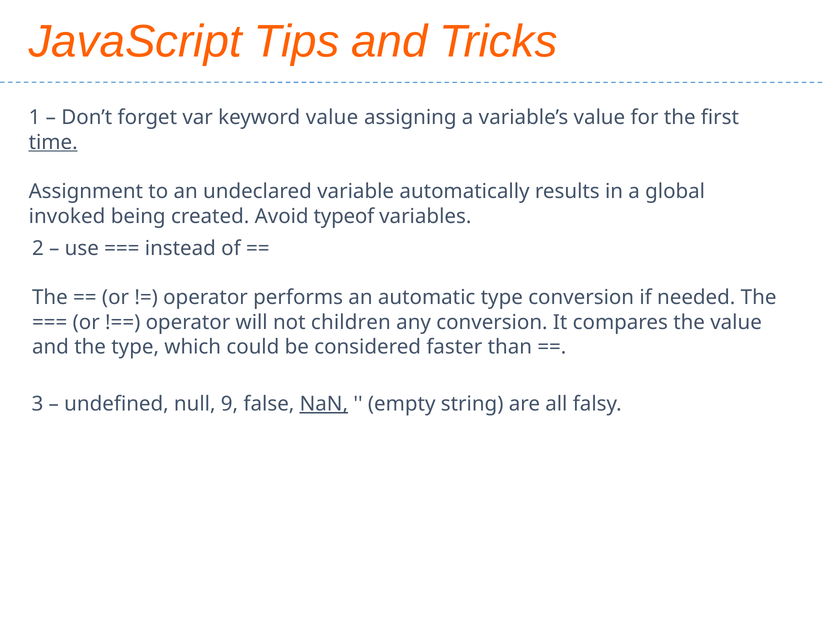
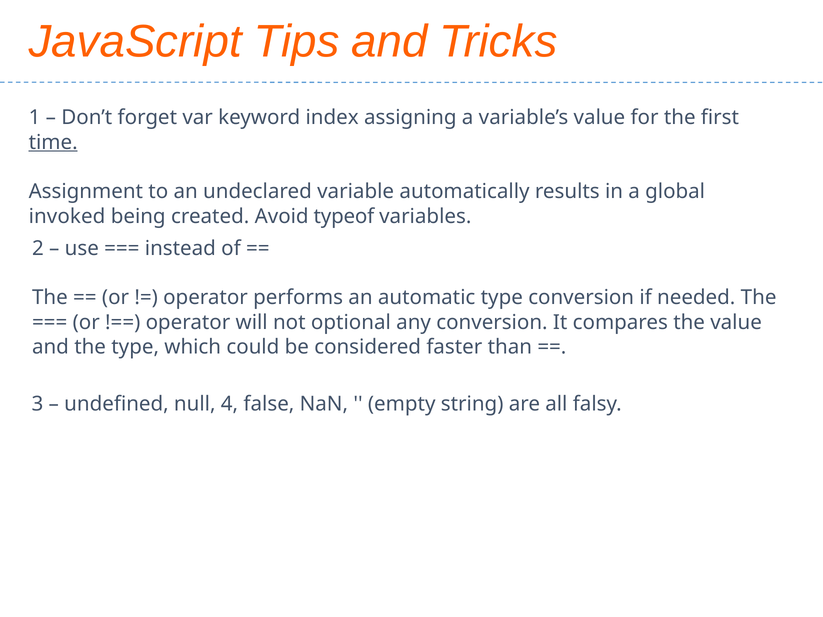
keyword value: value -> index
children: children -> optional
9: 9 -> 4
NaN underline: present -> none
